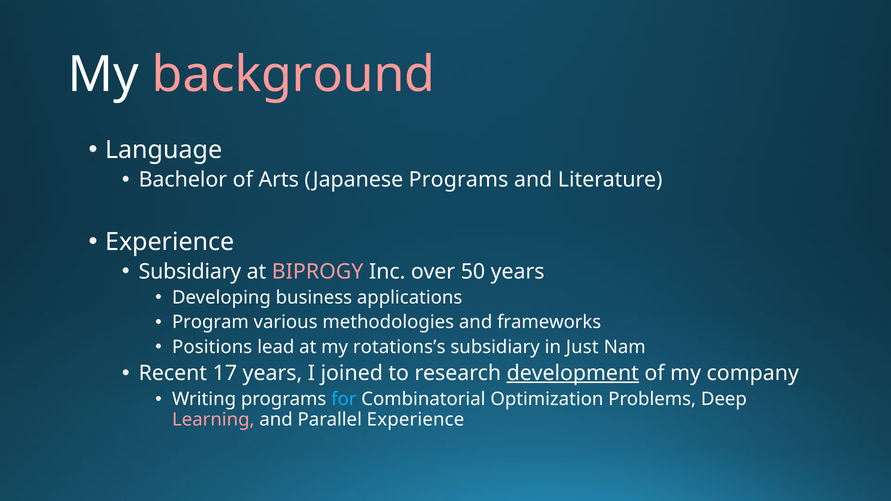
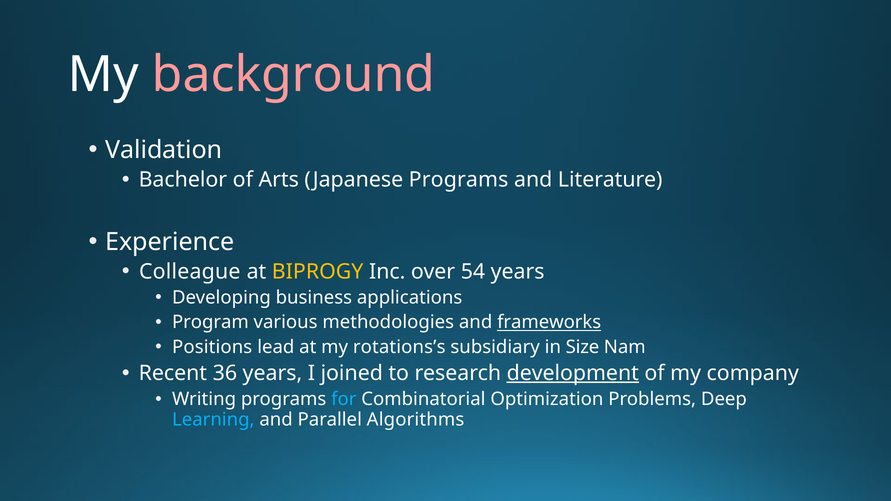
Language: Language -> Validation
Subsidiary at (190, 272): Subsidiary -> Colleague
BIPROGY colour: pink -> yellow
50: 50 -> 54
frameworks underline: none -> present
Just: Just -> Size
17: 17 -> 36
Learning colour: pink -> light blue
Parallel Experience: Experience -> Algorithms
